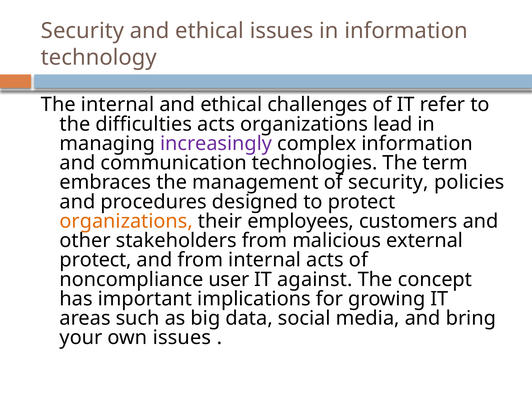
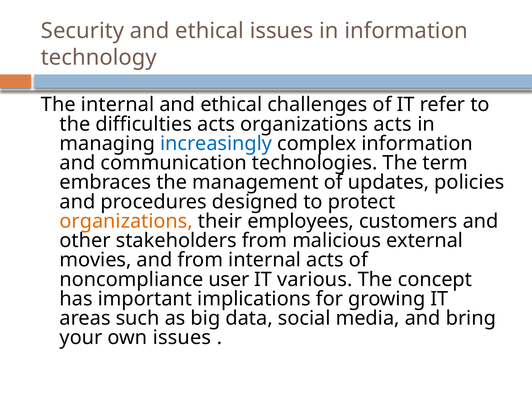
organizations lead: lead -> acts
increasingly colour: purple -> blue
of security: security -> updates
protect at (96, 260): protect -> movies
against: against -> various
